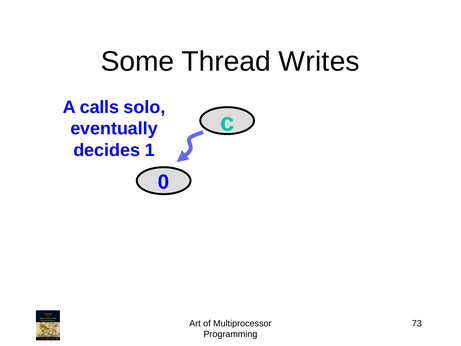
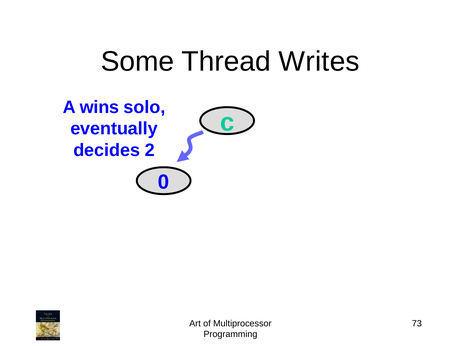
calls: calls -> wins
1: 1 -> 2
